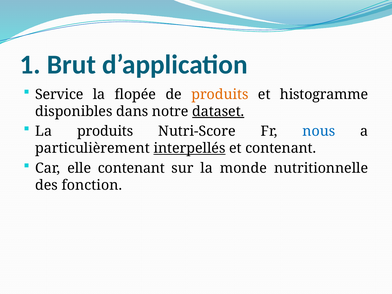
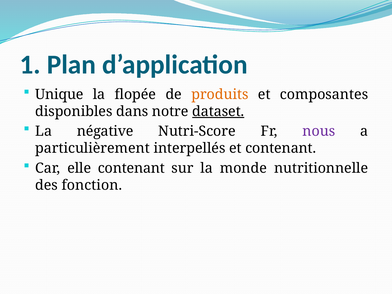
Brut: Brut -> Plan
Service: Service -> Unique
histogramme: histogramme -> composantes
La produits: produits -> négative
nous colour: blue -> purple
interpellés underline: present -> none
